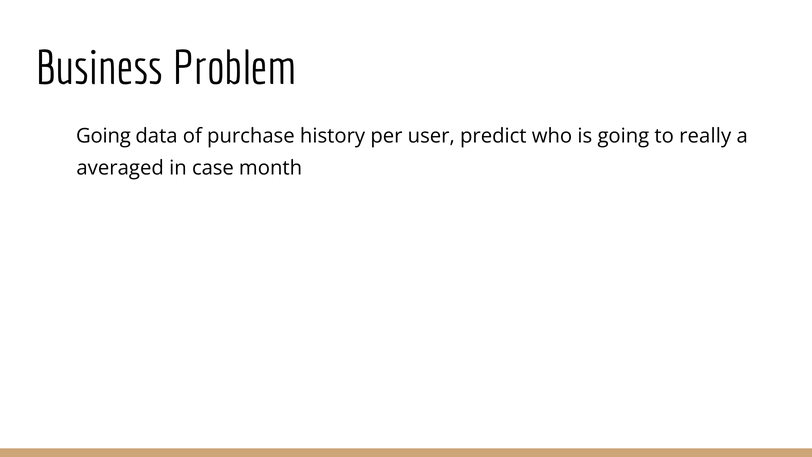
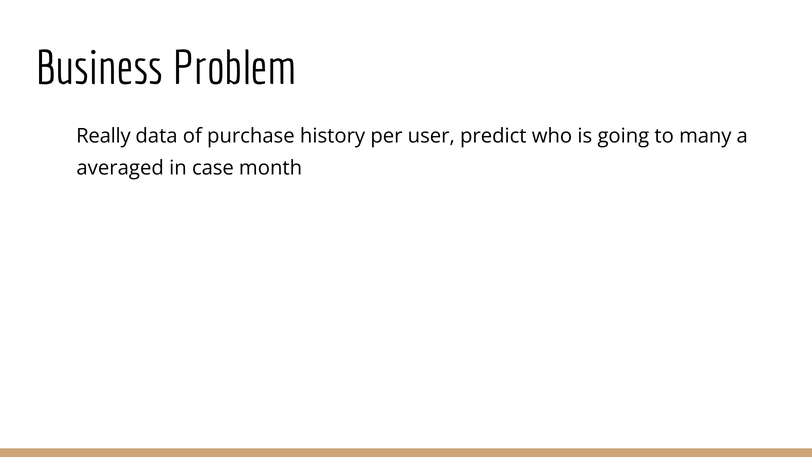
Going at (103, 136): Going -> Really
really: really -> many
